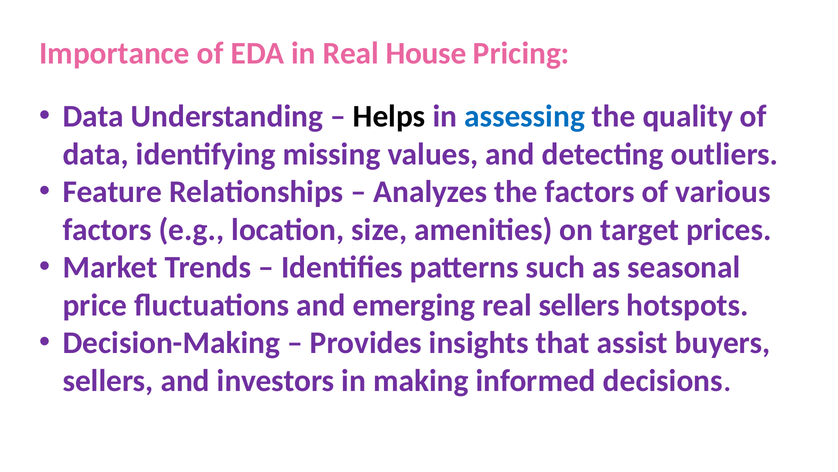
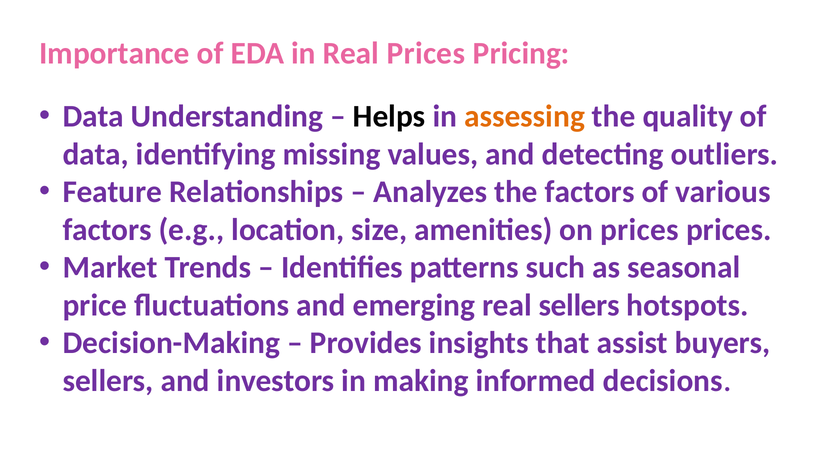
Real House: House -> Prices
assessing colour: blue -> orange
on target: target -> prices
